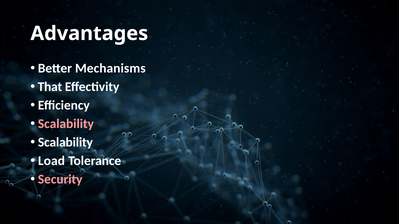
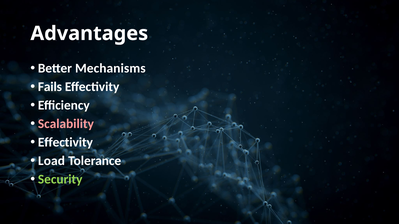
That: That -> Fails
Scalability at (65, 142): Scalability -> Effectivity
Security colour: pink -> light green
